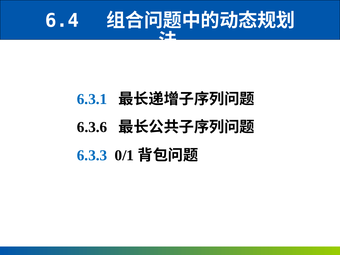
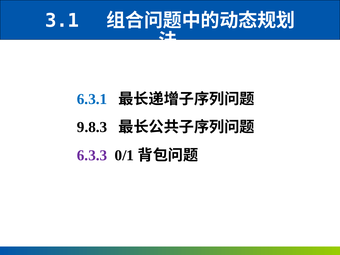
6.4: 6.4 -> 3.1
6.3.6: 6.3.6 -> 9.8.3
6.3.3 colour: blue -> purple
